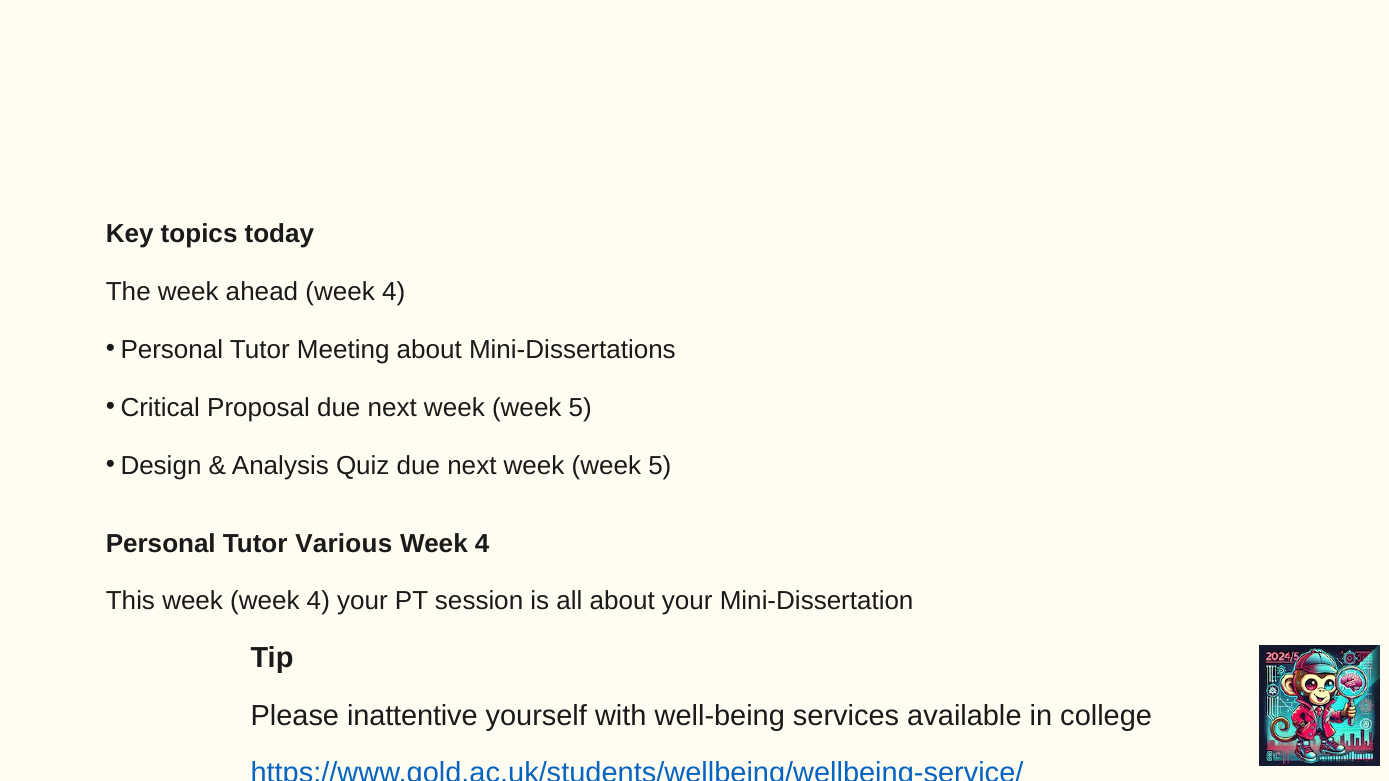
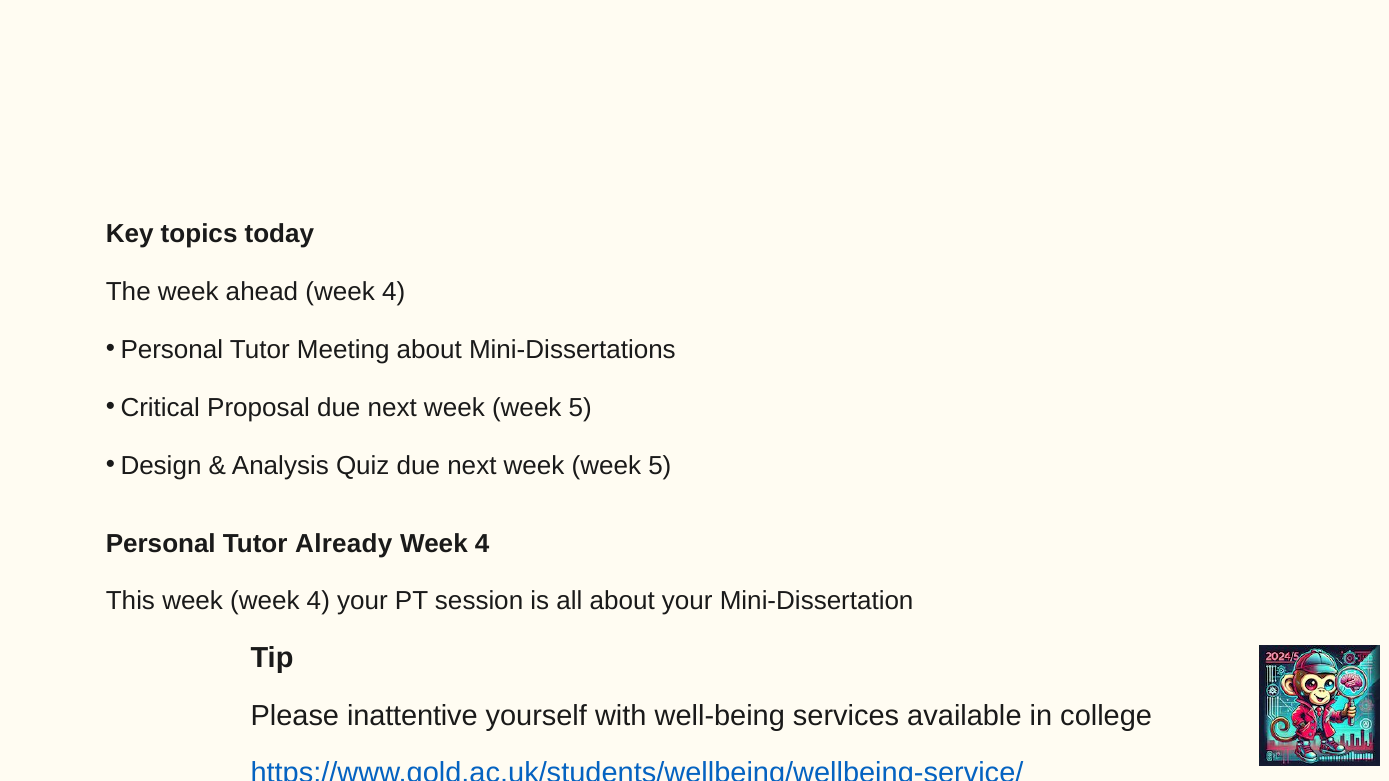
Various: Various -> Already
